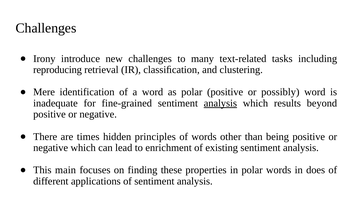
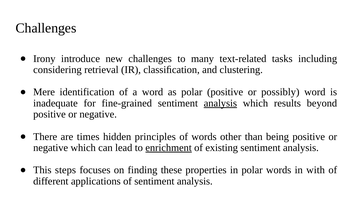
reproducing: reproducing -> considering
enrichment underline: none -> present
main: main -> steps
does: does -> with
